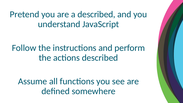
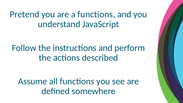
a described: described -> functions
